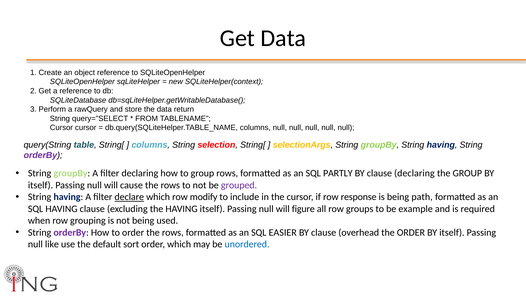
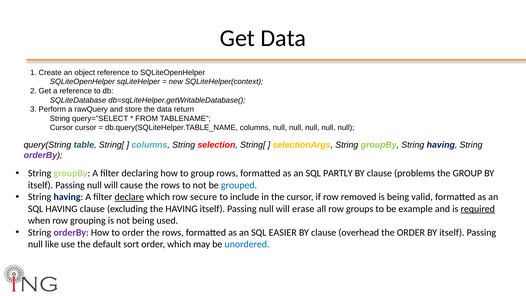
clause declaring: declaring -> problems
grouped colour: purple -> blue
modify: modify -> secure
response: response -> removed
path: path -> valid
figure: figure -> erase
required underline: none -> present
